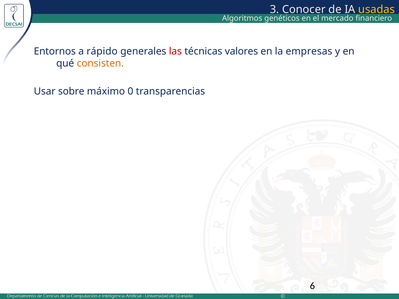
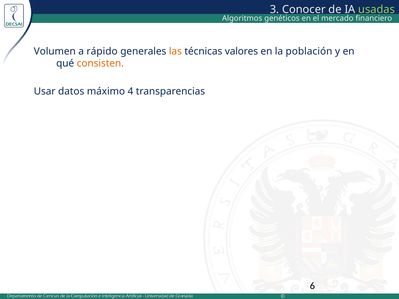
usadas colour: yellow -> light green
Entornos: Entornos -> Volumen
las colour: red -> orange
empresas: empresas -> población
sobre: sobre -> datos
0: 0 -> 4
